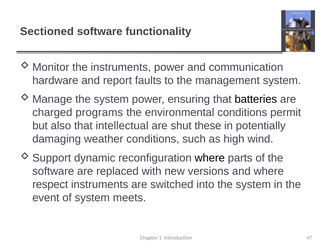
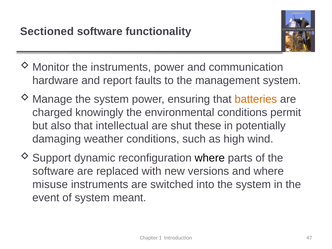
batteries colour: black -> orange
programs: programs -> knowingly
respect: respect -> misuse
meets: meets -> meant
